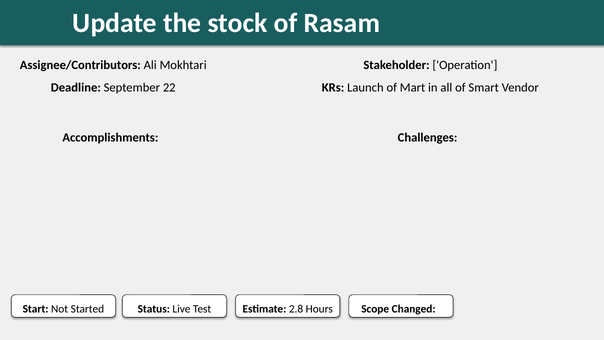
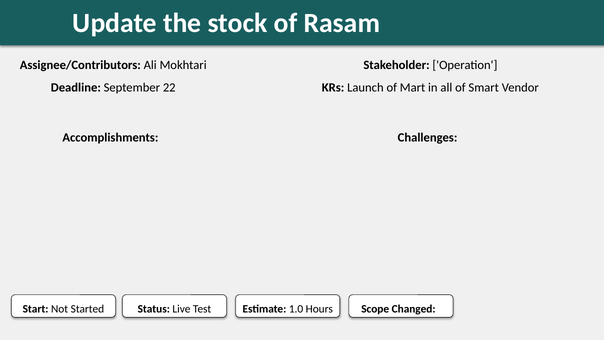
2.8: 2.8 -> 1.0
